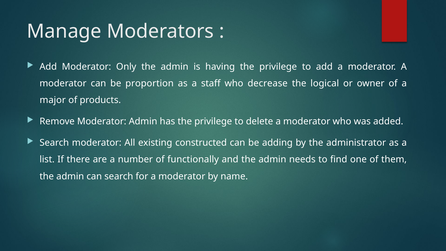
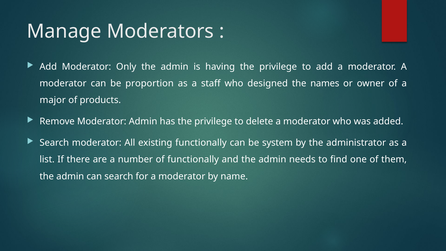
decrease: decrease -> designed
logical: logical -> names
existing constructed: constructed -> functionally
adding: adding -> system
